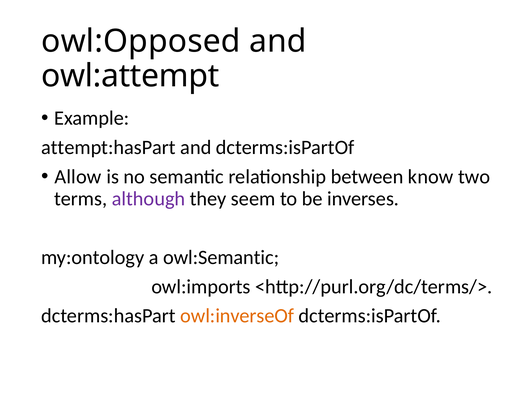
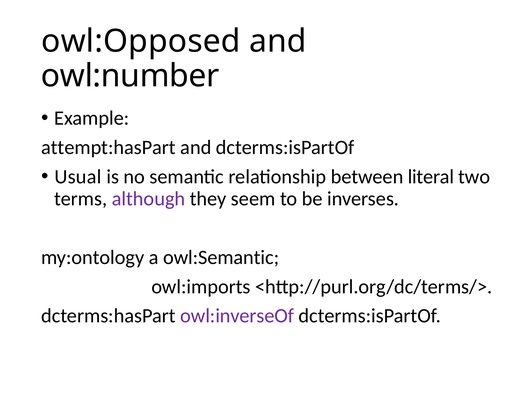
owl:attempt: owl:attempt -> owl:number
Allow: Allow -> Usual
know: know -> literal
owl:inverseOf colour: orange -> purple
